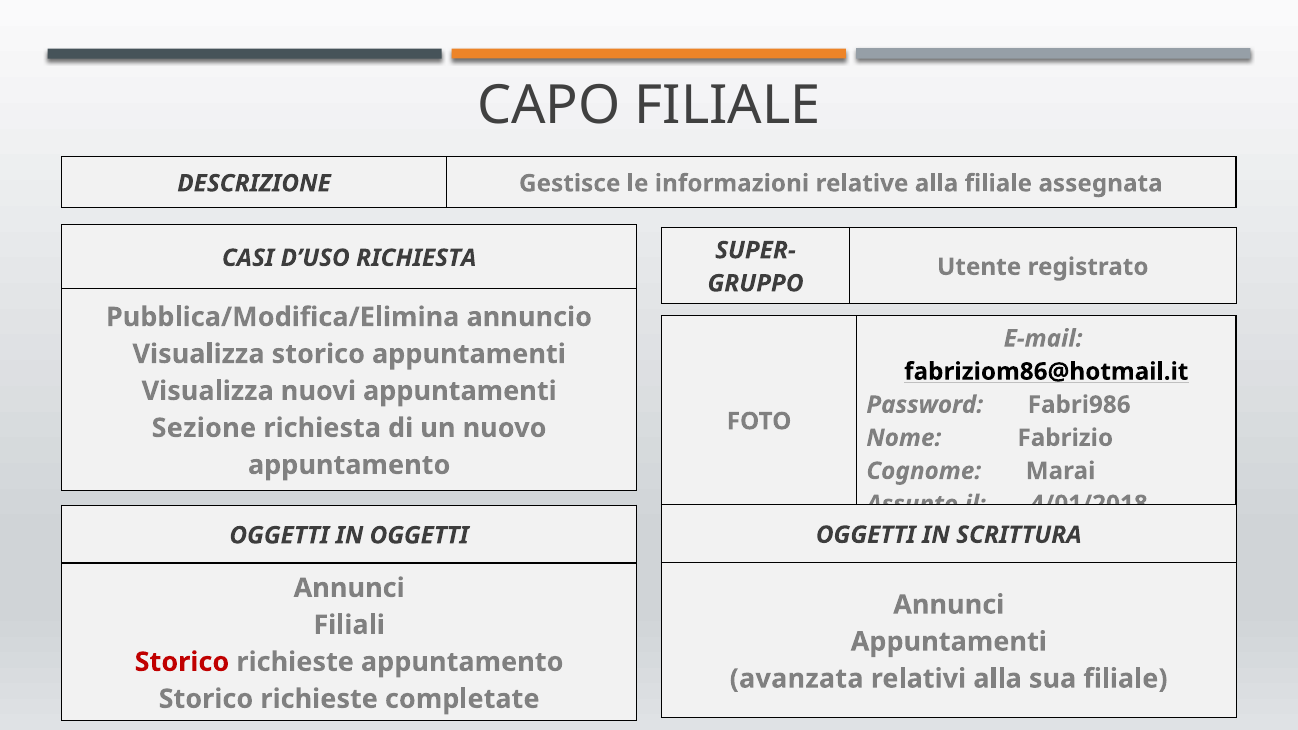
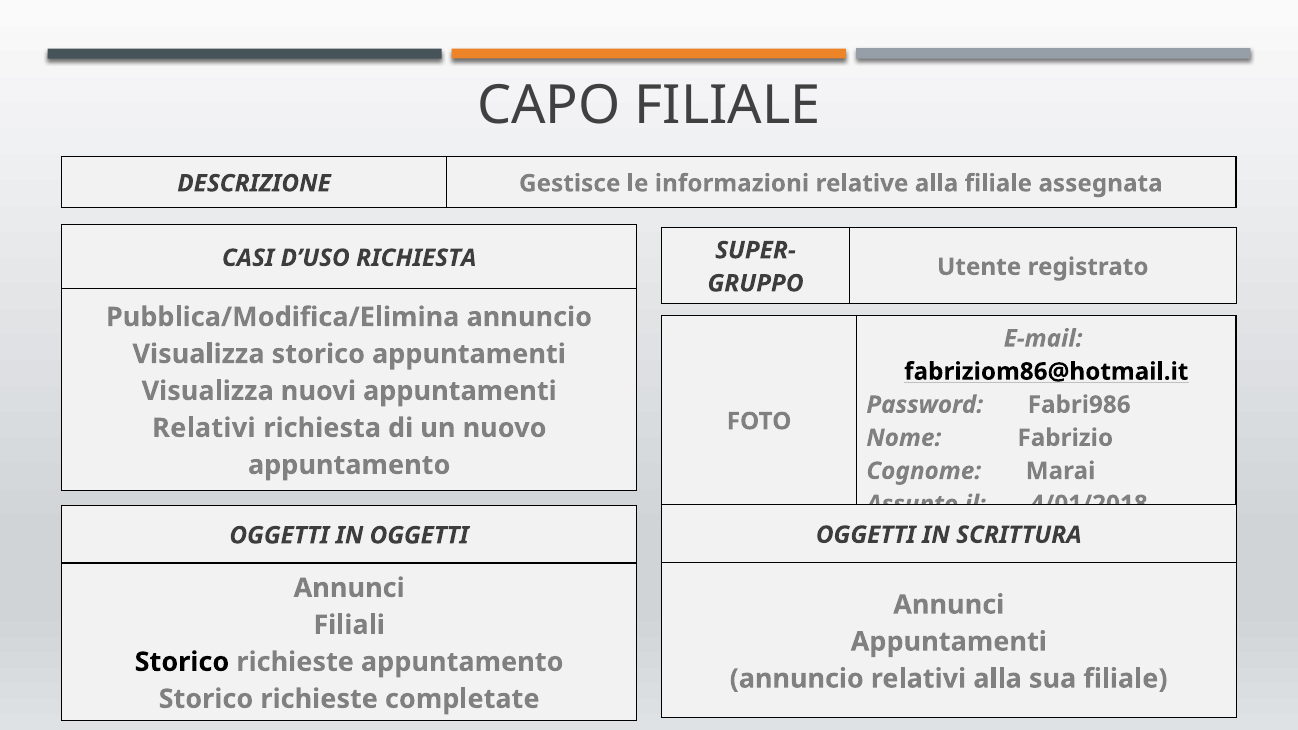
Sezione at (204, 428): Sezione -> Relativi
Storico at (182, 662) colour: red -> black
avanzata at (797, 679): avanzata -> annuncio
